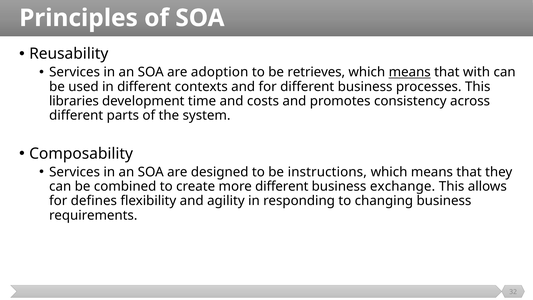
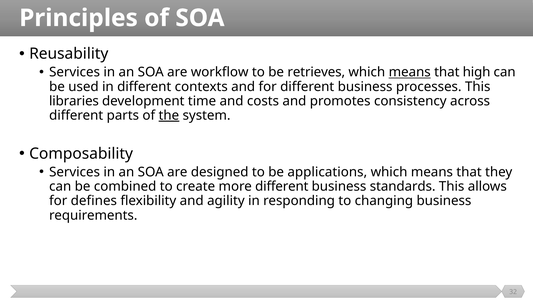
adoption: adoption -> workflow
with: with -> high
the underline: none -> present
instructions: instructions -> applications
exchange: exchange -> standards
